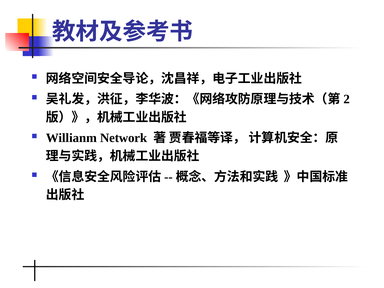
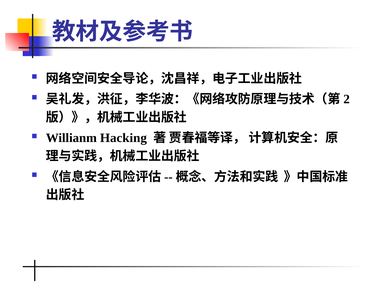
Network: Network -> Hacking
